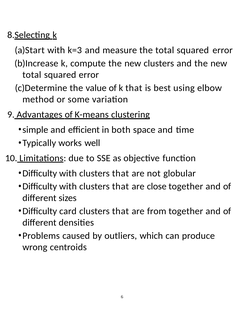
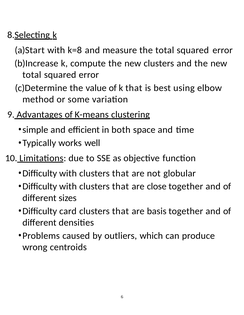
k=3: k=3 -> k=8
from: from -> basis
